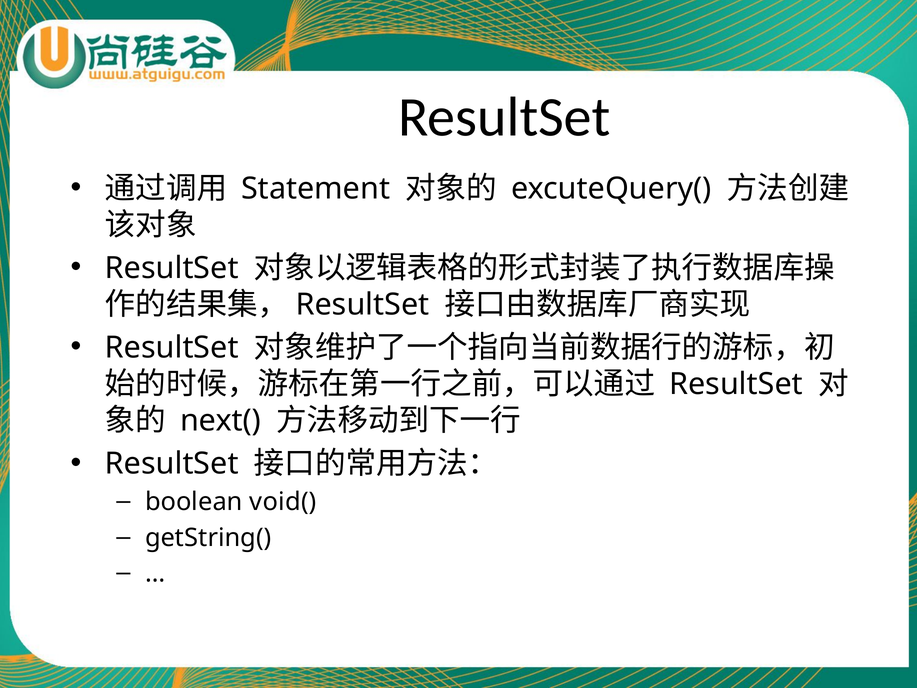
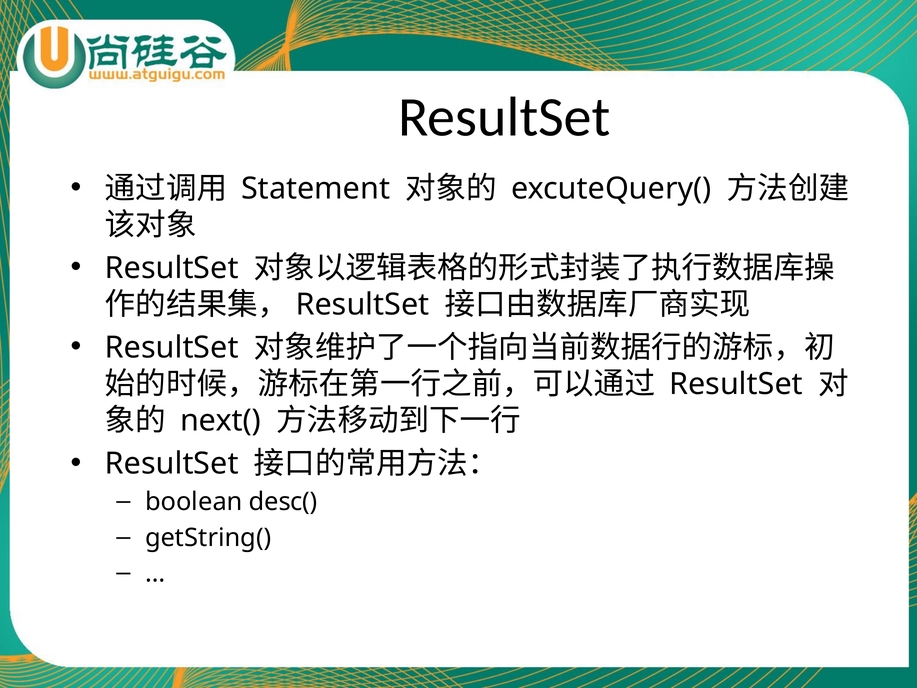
void(: void( -> desc(
